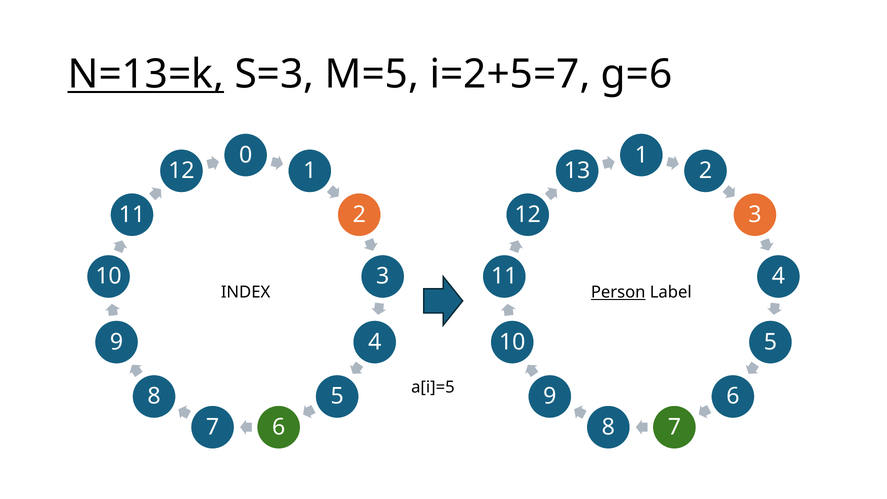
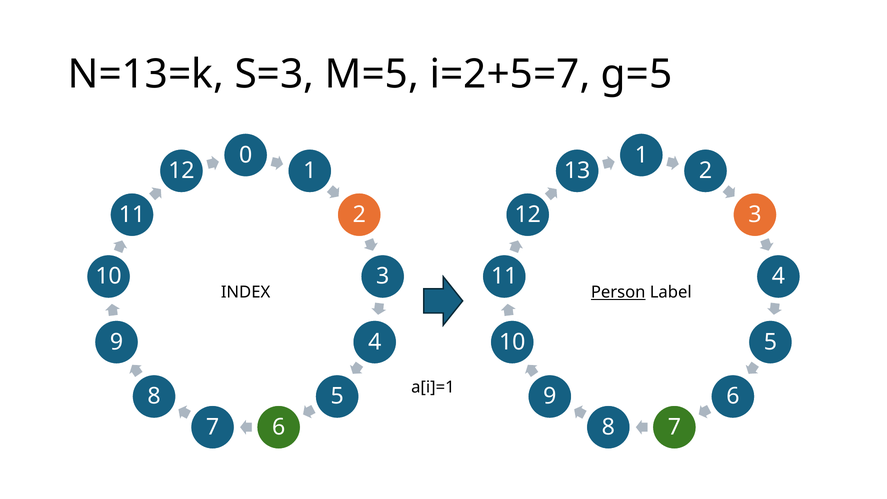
N=13=k underline: present -> none
g=6: g=6 -> g=5
a[i]=5: a[i]=5 -> a[i]=1
